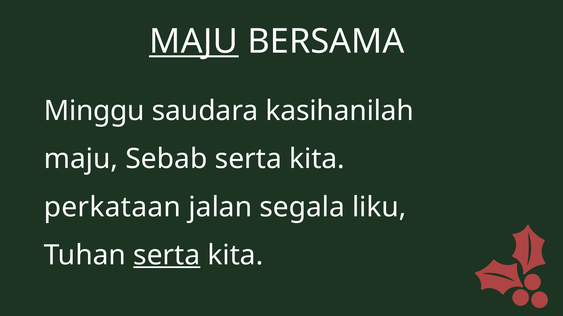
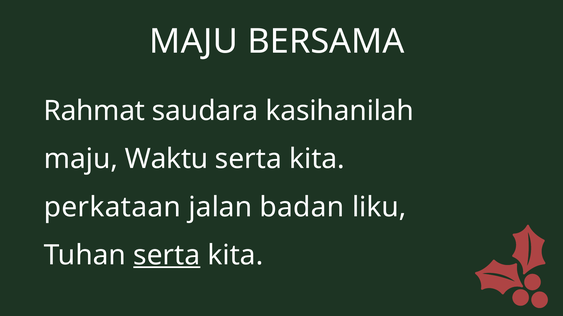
MAJU at (194, 42) underline: present -> none
Minggu: Minggu -> Rahmat
Sebab: Sebab -> Waktu
segala: segala -> badan
